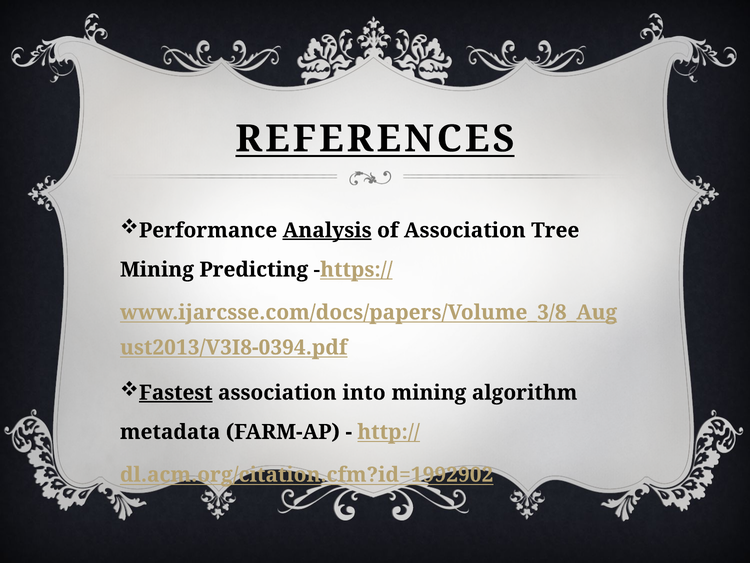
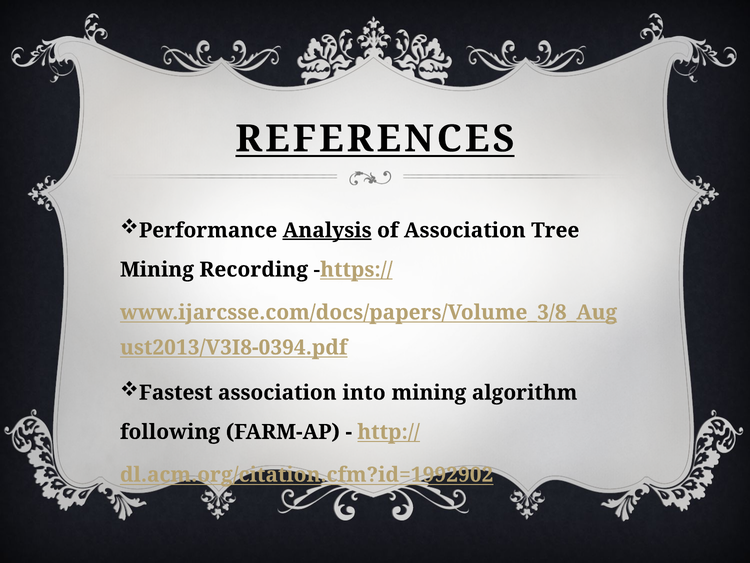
Predicting: Predicting -> Recording
Fastest underline: present -> none
metadata: metadata -> following
